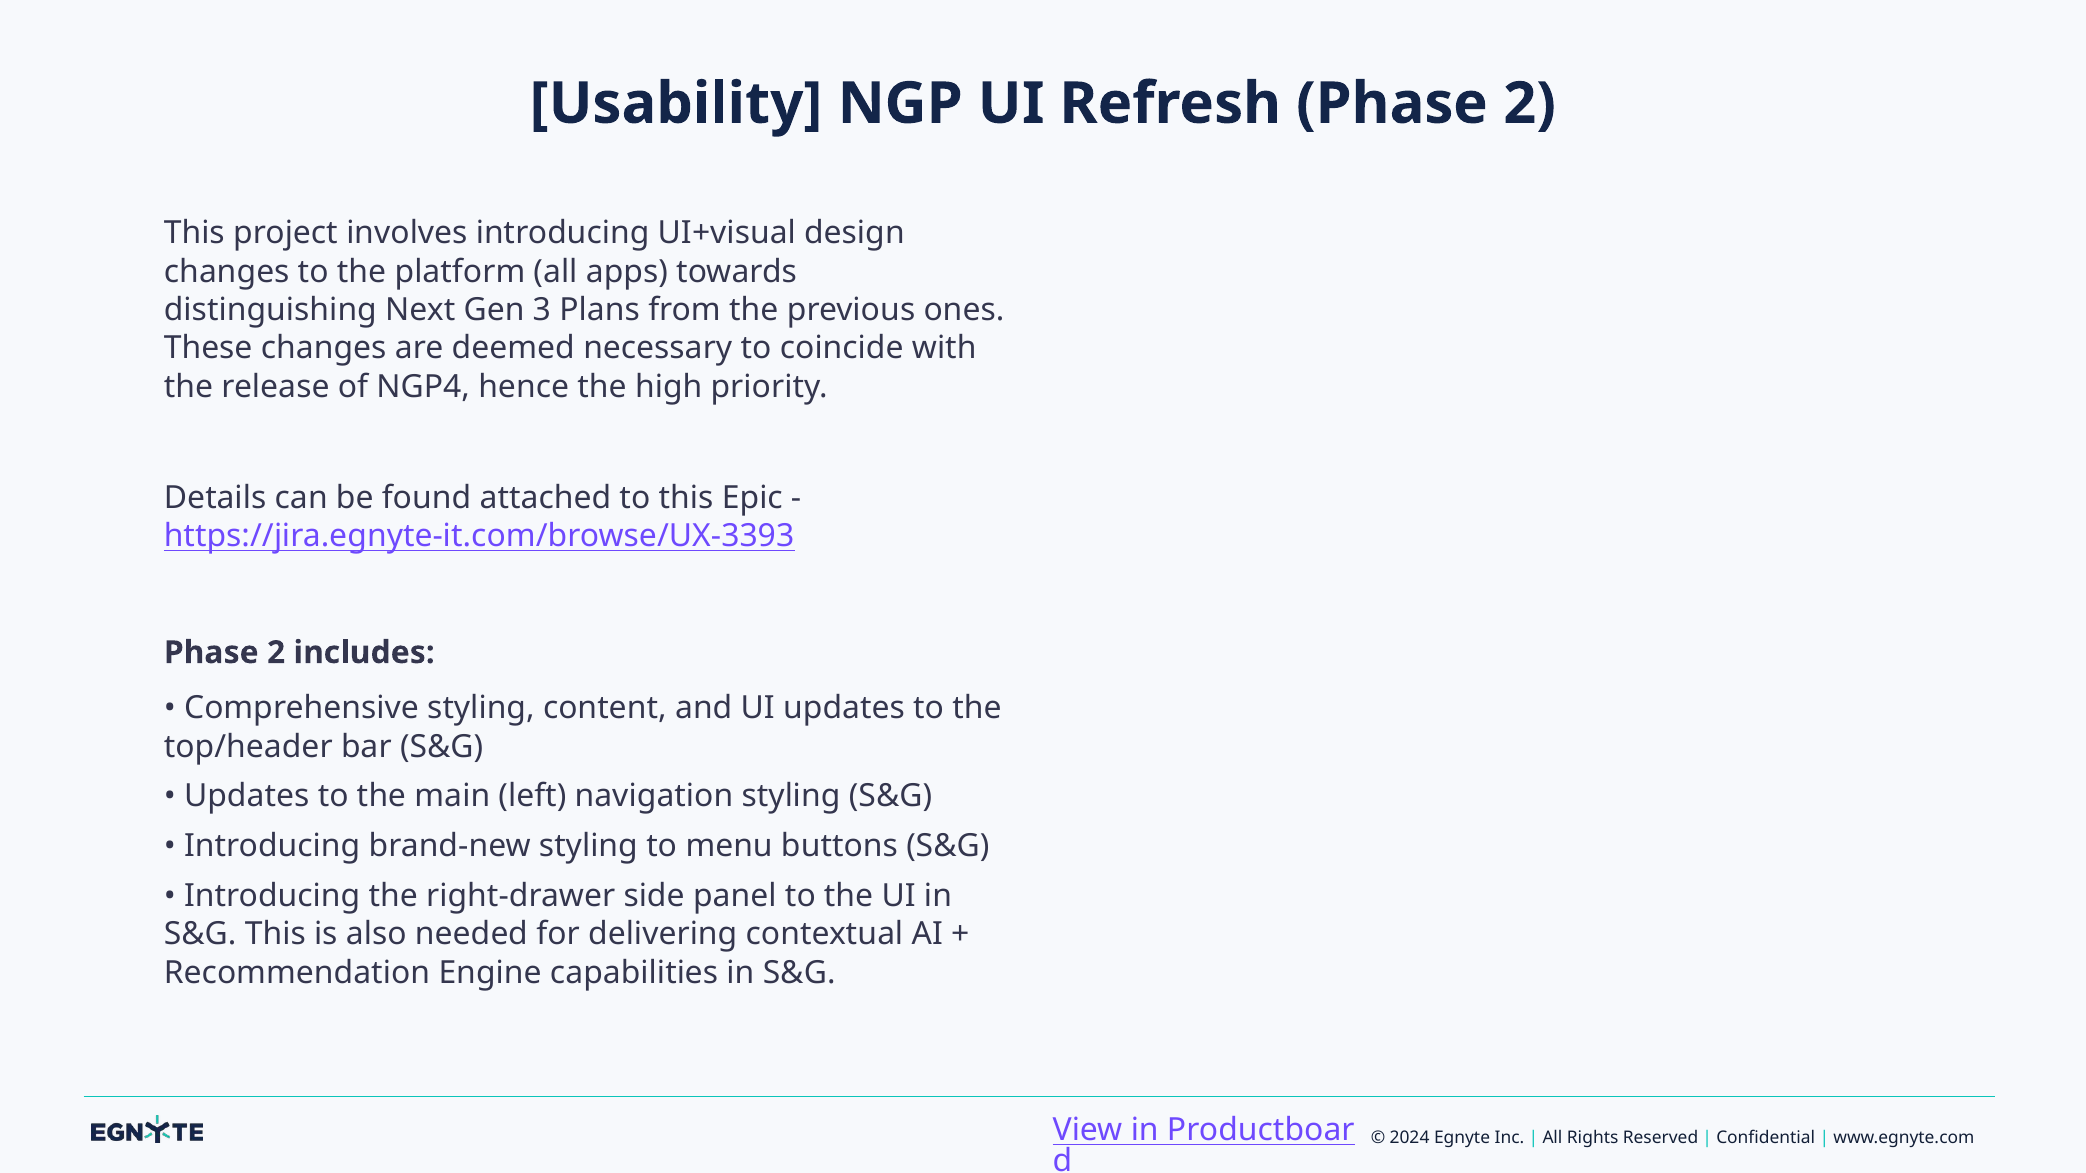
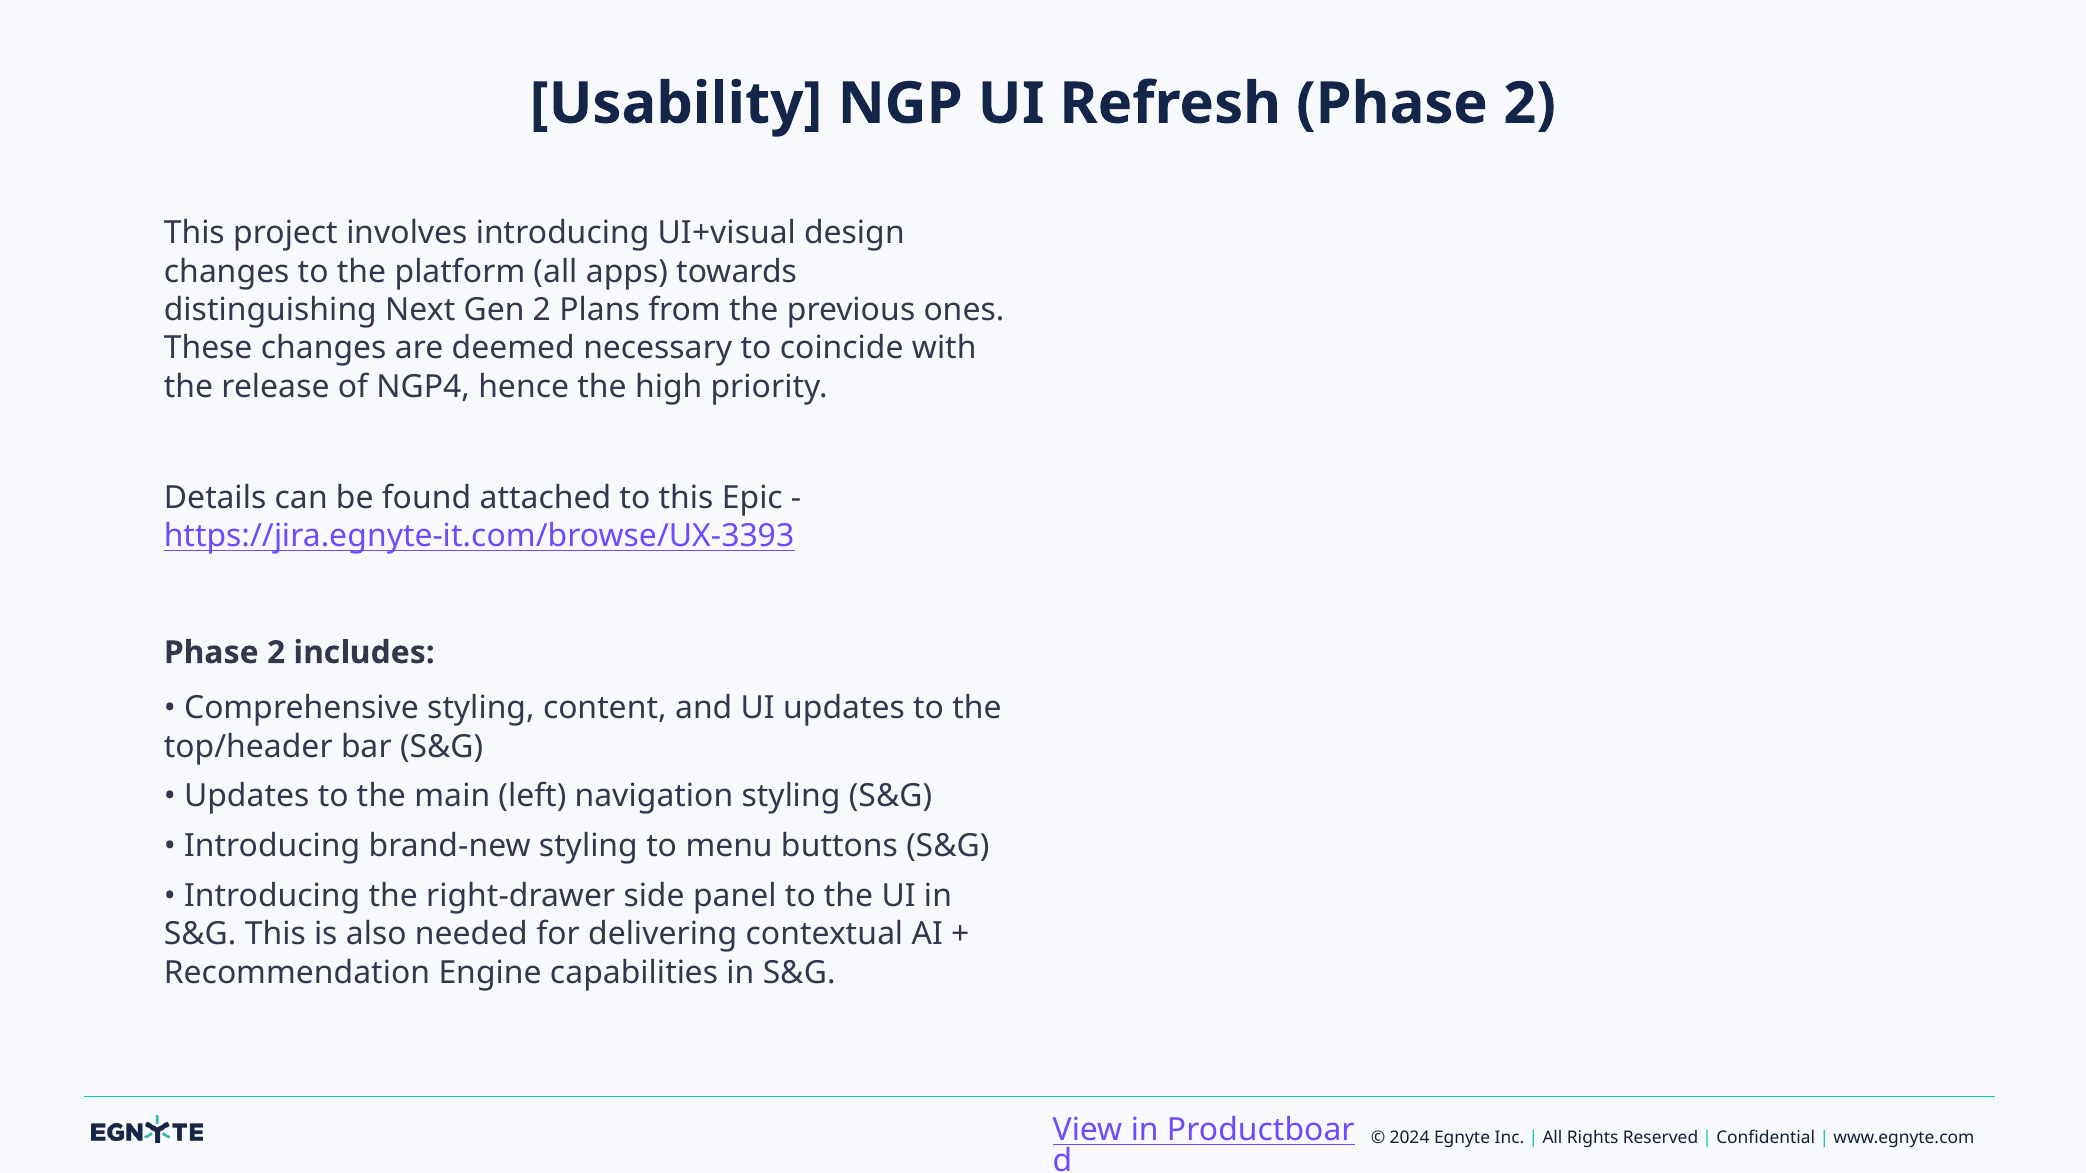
Gen 3: 3 -> 2
